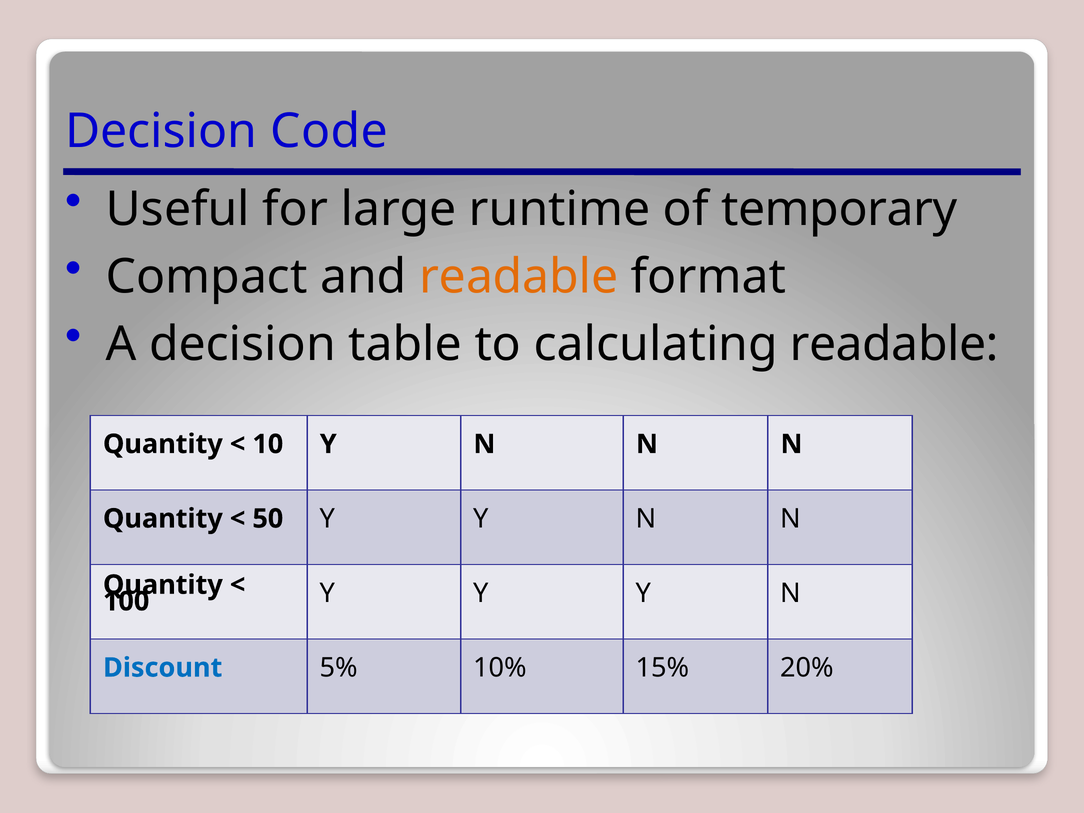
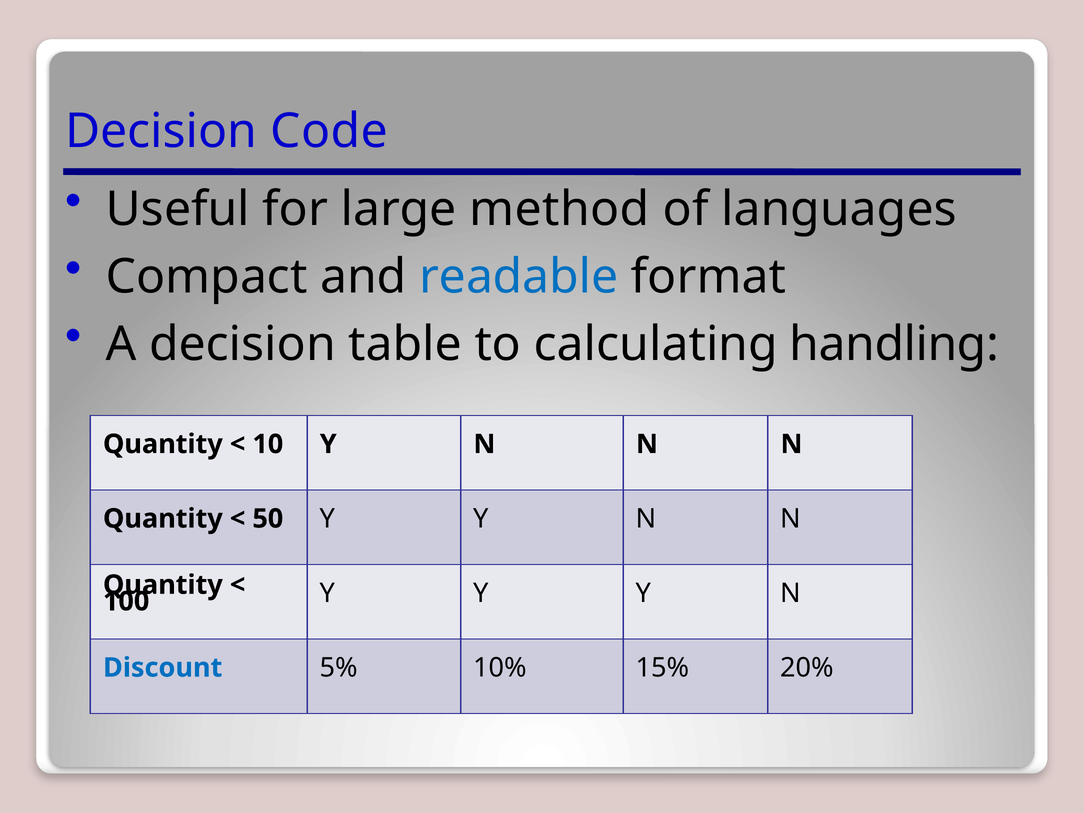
runtime: runtime -> method
temporary: temporary -> languages
readable at (519, 277) colour: orange -> blue
calculating readable: readable -> handling
